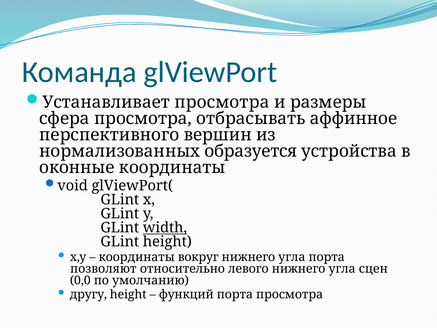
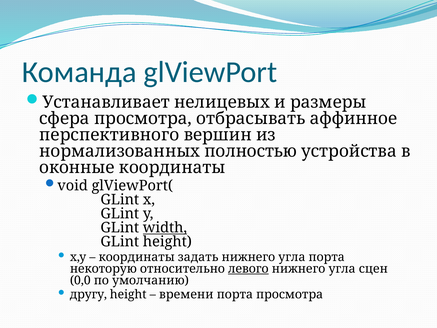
Устанавливает просмотра: просмотра -> нелицевых
образуется: образуется -> полностью
вокруг: вокруг -> задать
позволяют: позволяют -> некоторую
левого underline: none -> present
функций: функций -> времени
